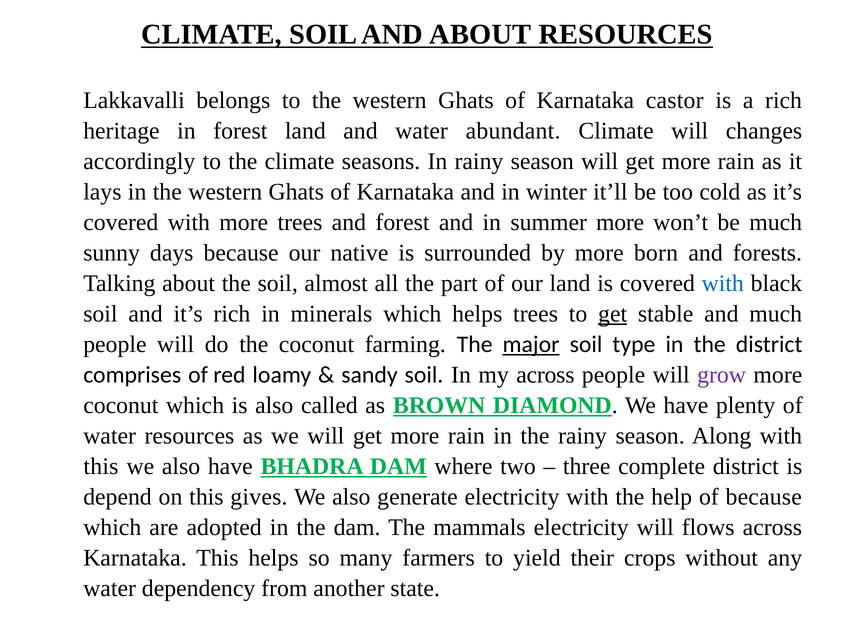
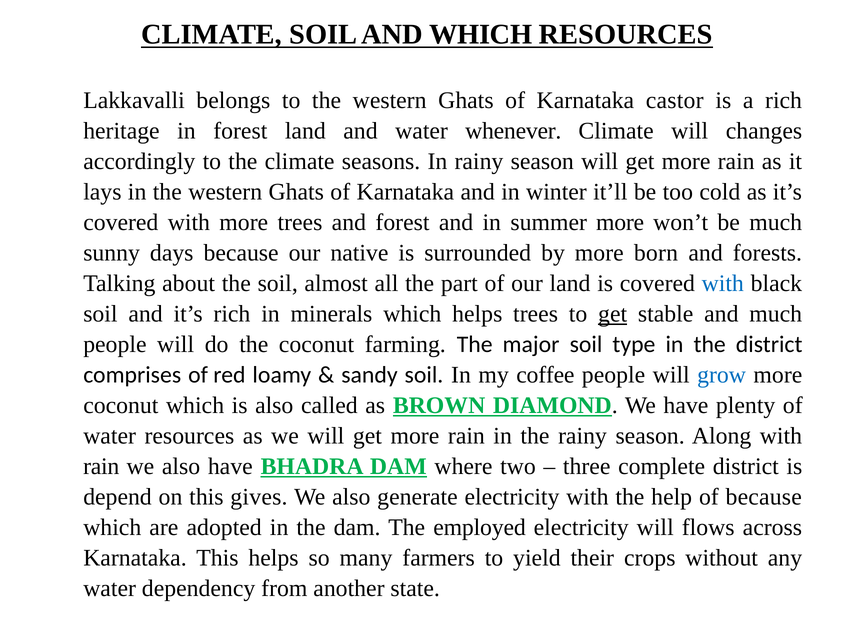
AND ABOUT: ABOUT -> WHICH
abundant: abundant -> whenever
major underline: present -> none
my across: across -> coffee
grow colour: purple -> blue
this at (101, 466): this -> rain
mammals: mammals -> employed
